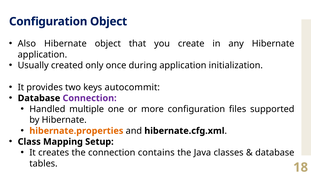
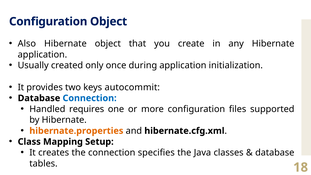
Connection at (90, 98) colour: purple -> blue
multiple: multiple -> requires
contains: contains -> specifies
